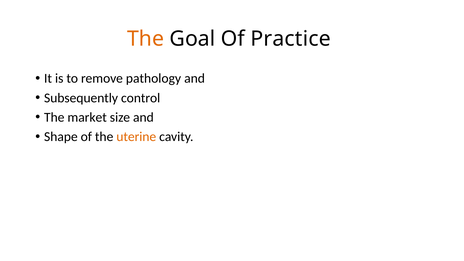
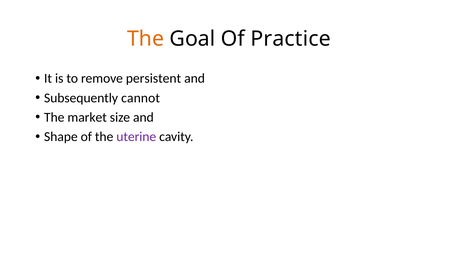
pathology: pathology -> persistent
control: control -> cannot
uterine colour: orange -> purple
